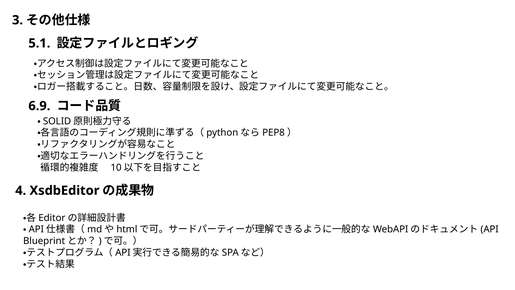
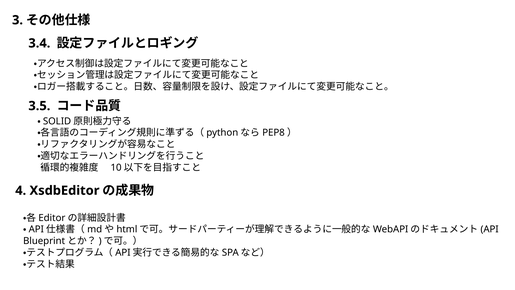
5.1: 5.1 -> 3.4
6.9: 6.9 -> 3.5
